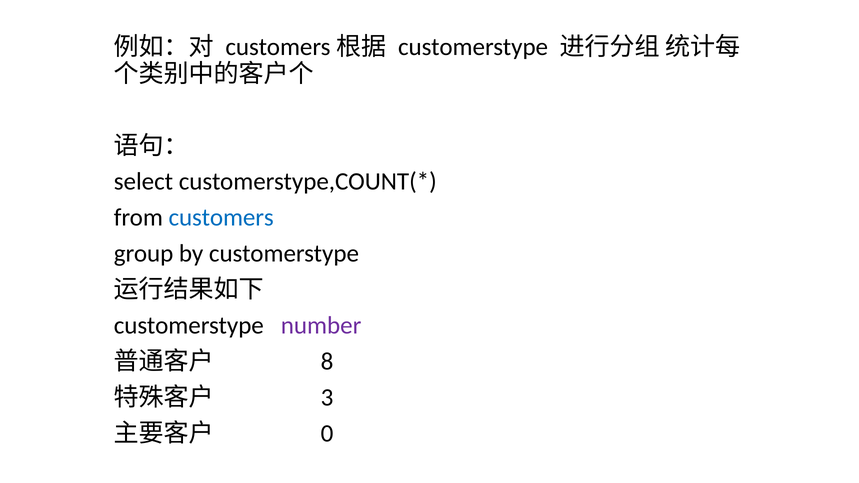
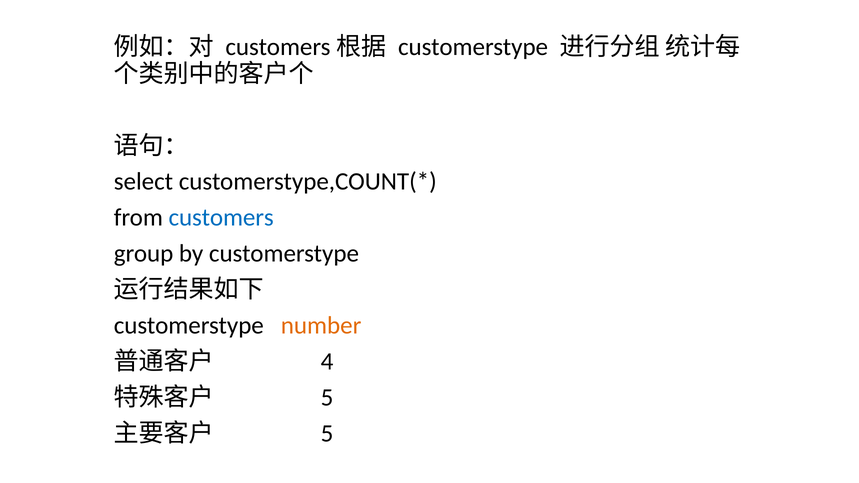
number colour: purple -> orange
8: 8 -> 4
3 at (327, 398): 3 -> 5
0 at (327, 434): 0 -> 5
